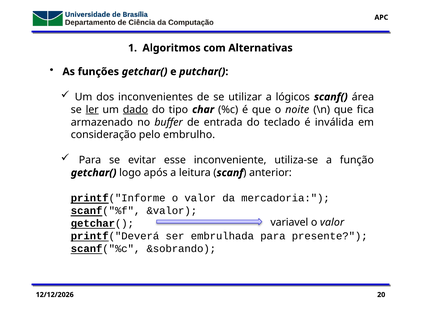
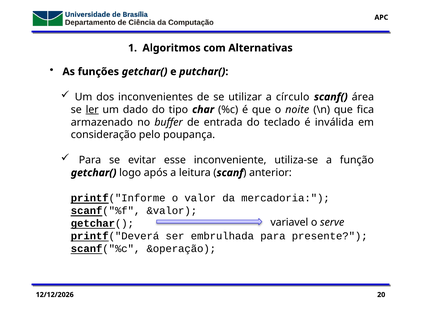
lógicos: lógicos -> círculo
dado underline: present -> none
embrulho: embrulho -> poupança
valor at (332, 222): valor -> serve
&sobrando: &sobrando -> &operação
